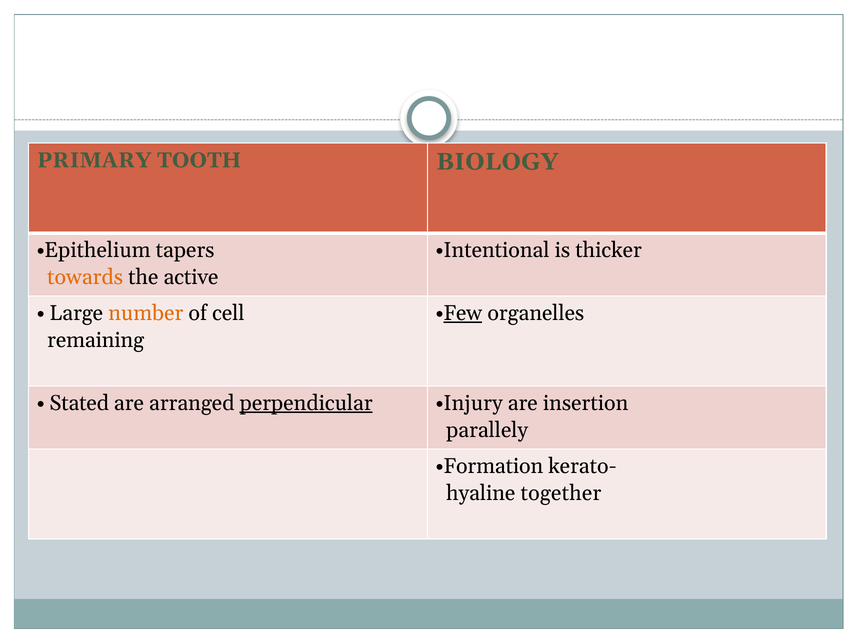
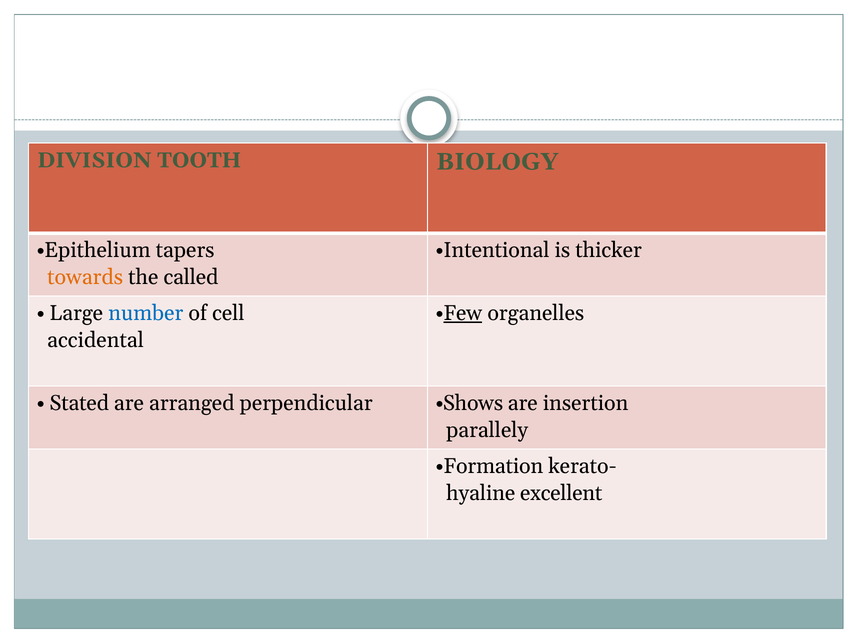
PRIMARY: PRIMARY -> DIVISION
active: active -> called
number colour: orange -> blue
remaining: remaining -> accidental
perpendicular underline: present -> none
Injury: Injury -> Shows
together: together -> excellent
